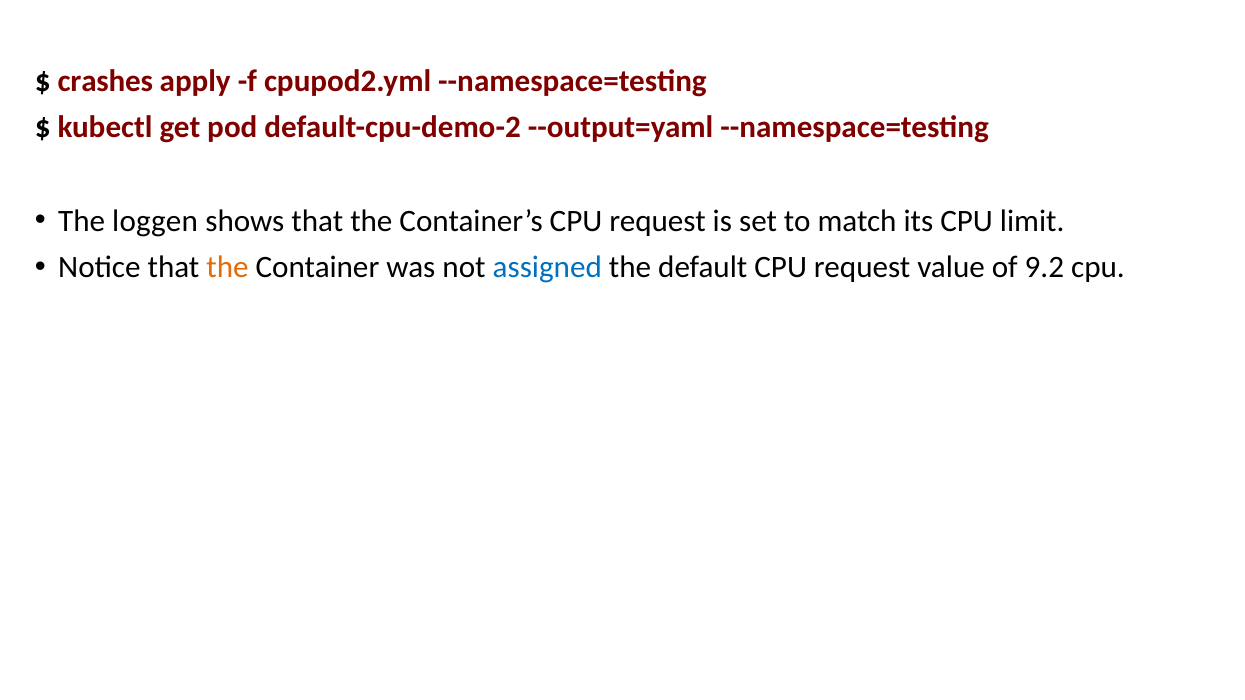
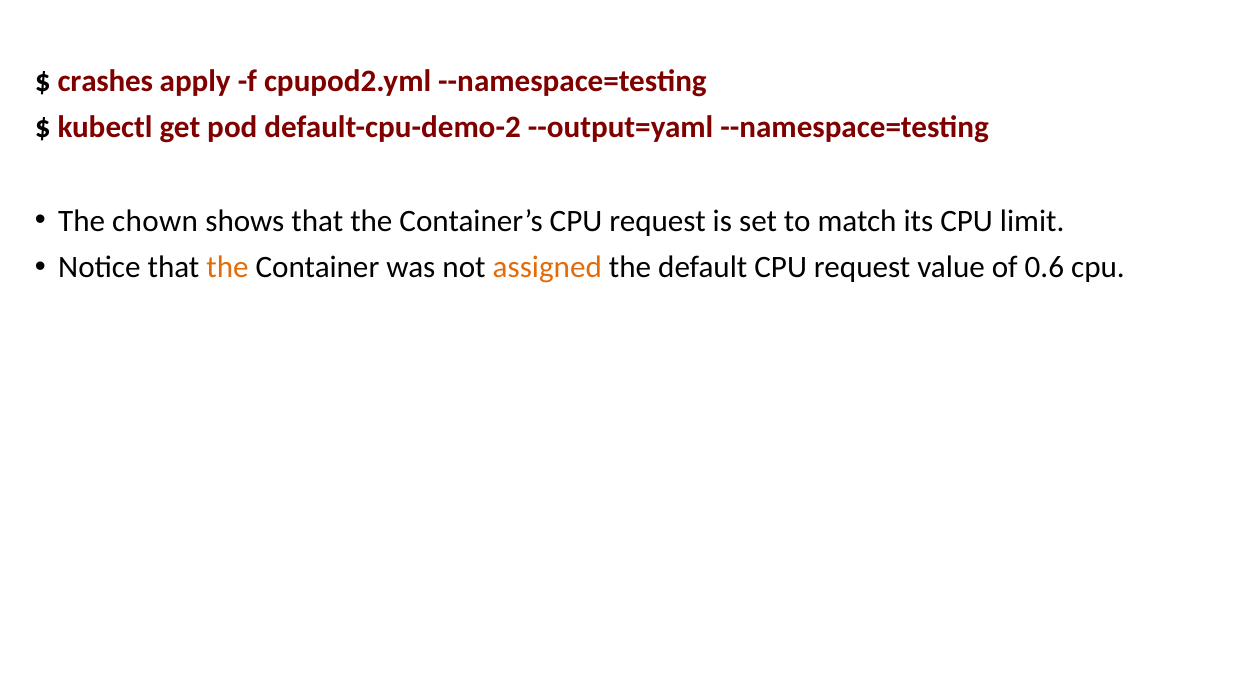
loggen: loggen -> chown
assigned colour: blue -> orange
9.2: 9.2 -> 0.6
